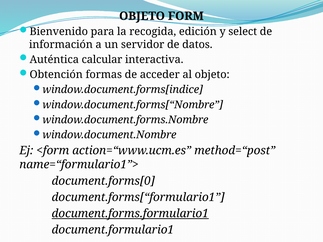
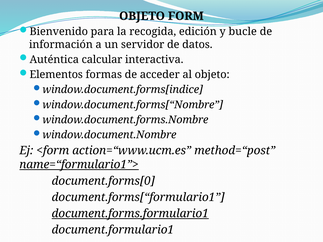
select: select -> bucle
Obtención: Obtención -> Elementos
name=“formulario1”> underline: none -> present
